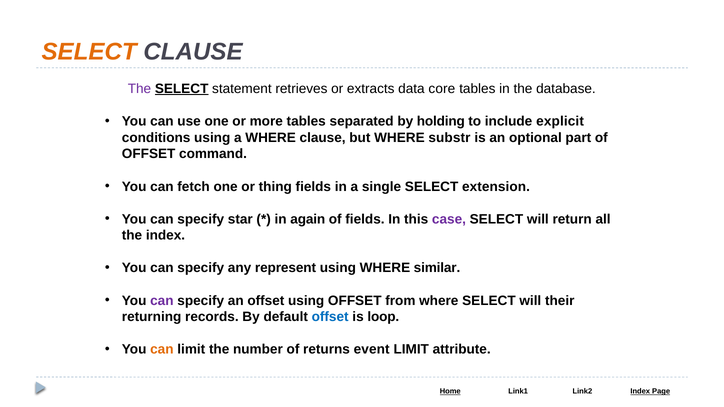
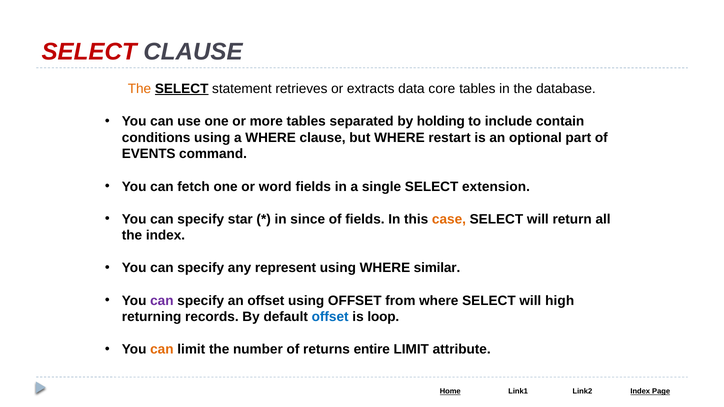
SELECT at (89, 52) colour: orange -> red
The at (139, 89) colour: purple -> orange
explicit: explicit -> contain
substr: substr -> restart
OFFSET at (149, 154): OFFSET -> EVENTS
thing: thing -> word
again: again -> since
case colour: purple -> orange
their: their -> high
event: event -> entire
